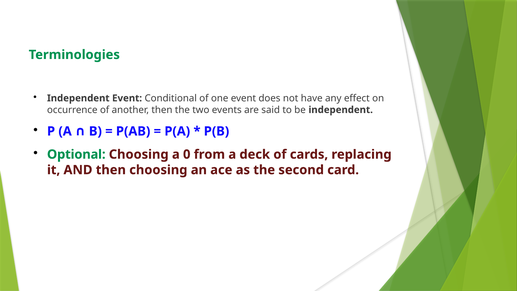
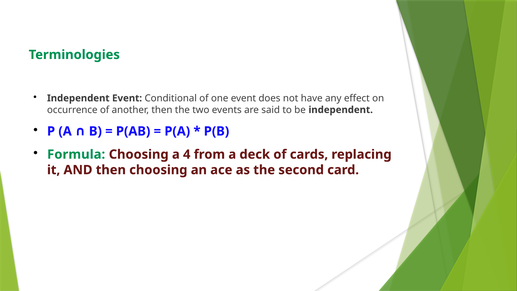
Optional: Optional -> Formula
0: 0 -> 4
